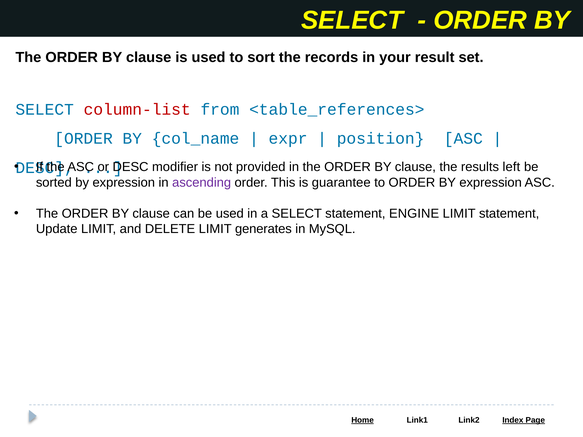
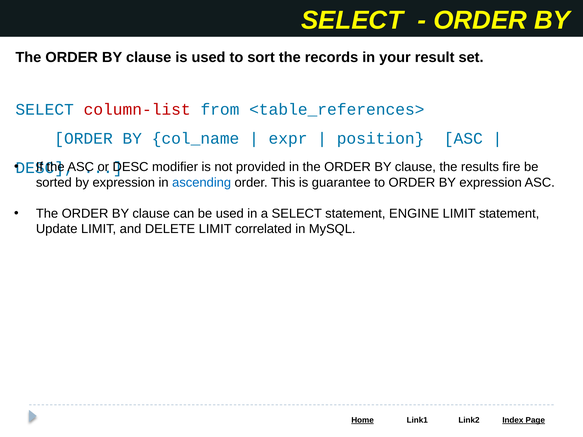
left: left -> fire
ascending colour: purple -> blue
generates: generates -> correlated
